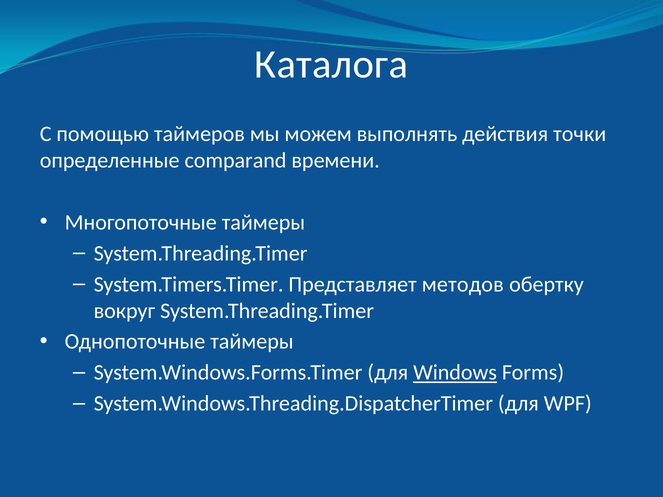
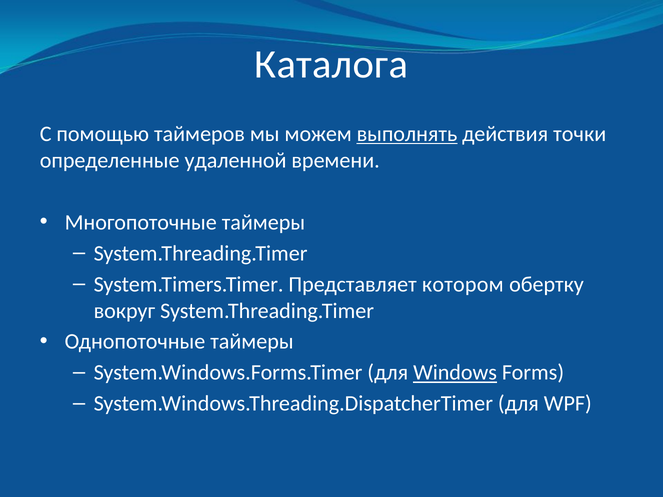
выполнять underline: none -> present
comparand: comparand -> удаленной
методов: методов -> котором
